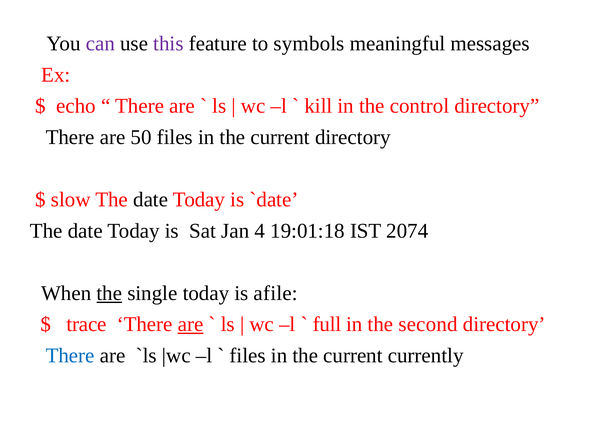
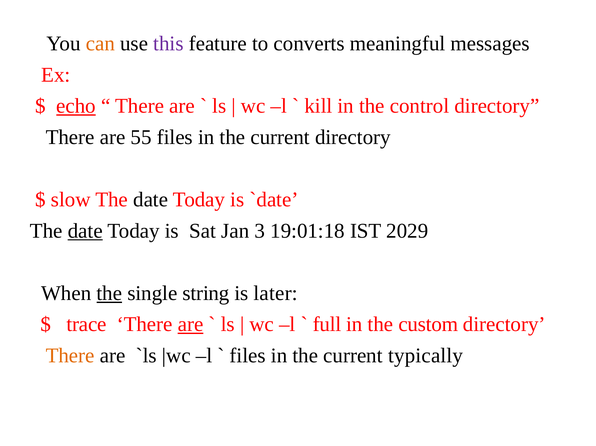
can colour: purple -> orange
symbols: symbols -> converts
echo underline: none -> present
50: 50 -> 55
date at (85, 231) underline: none -> present
4: 4 -> 3
2074: 2074 -> 2029
single today: today -> string
afile: afile -> later
second: second -> custom
There at (70, 356) colour: blue -> orange
currently: currently -> typically
